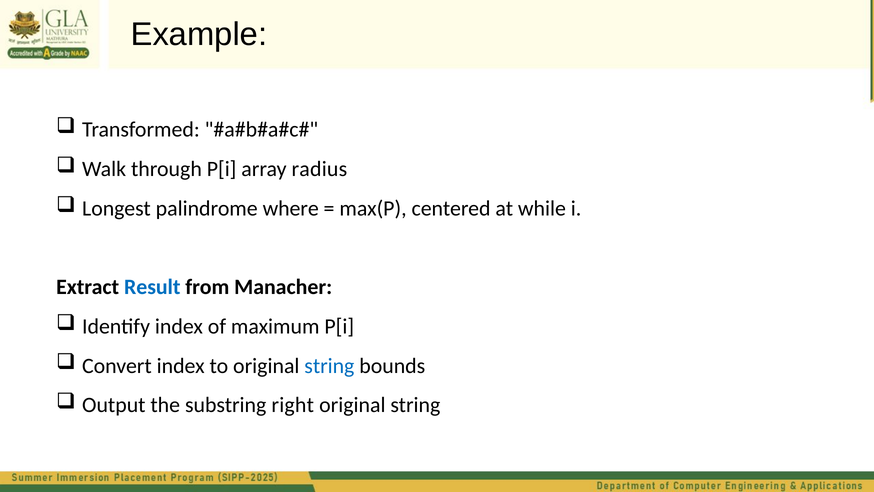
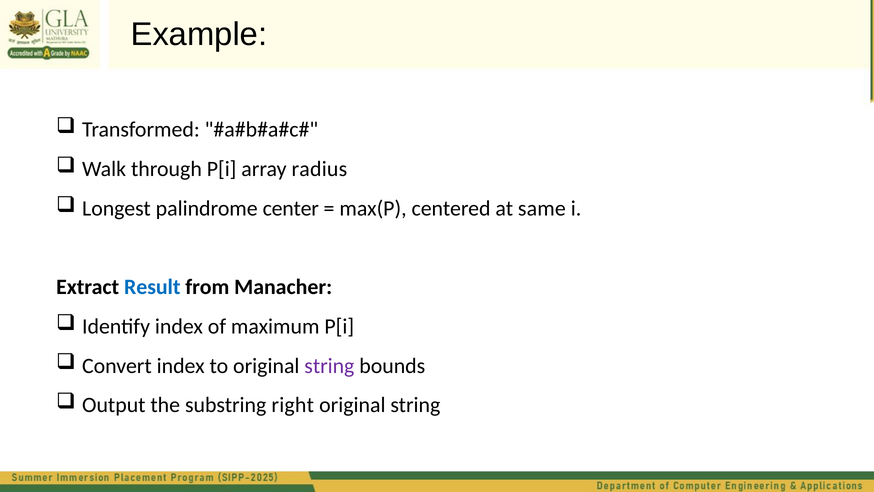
where: where -> center
while: while -> same
string at (329, 366) colour: blue -> purple
